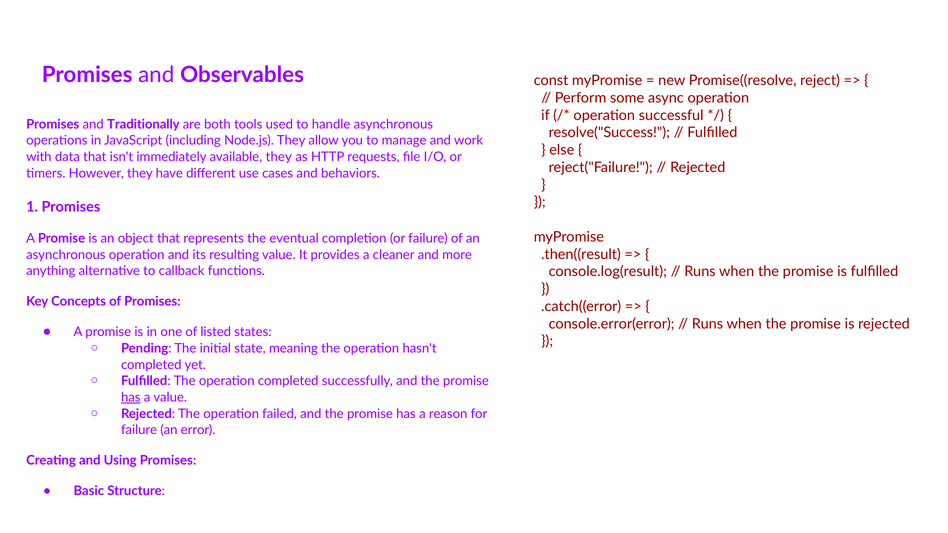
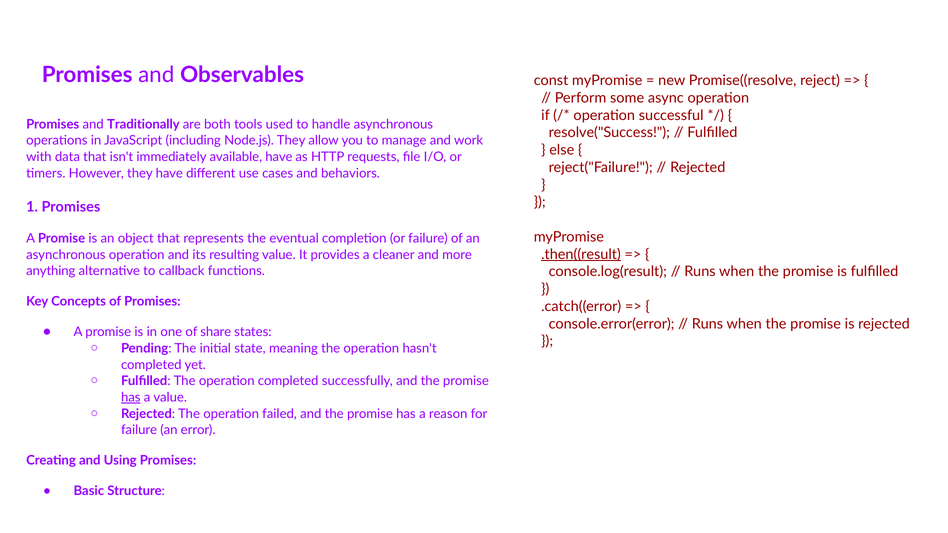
available they: they -> have
.then((result underline: none -> present
listed: listed -> share
